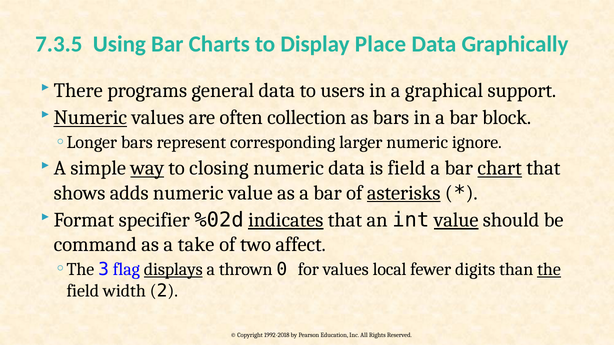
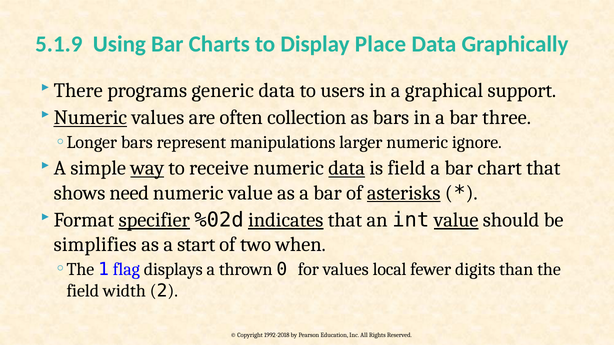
7.3.5: 7.3.5 -> 5.1.9
general: general -> generic
block: block -> three
corresponding: corresponding -> manipulations
closing: closing -> receive
data at (347, 168) underline: none -> present
chart underline: present -> none
adds: adds -> need
specifier underline: none -> present
command: command -> simplifies
take: take -> start
affect: affect -> when
3: 3 -> 1
displays underline: present -> none
the underline: present -> none
